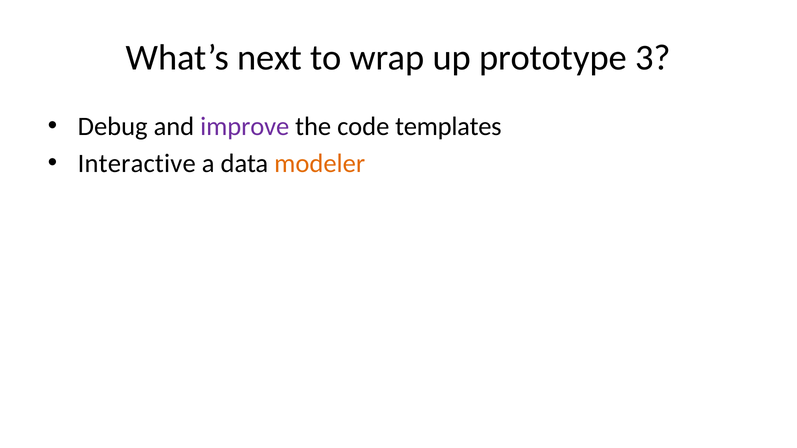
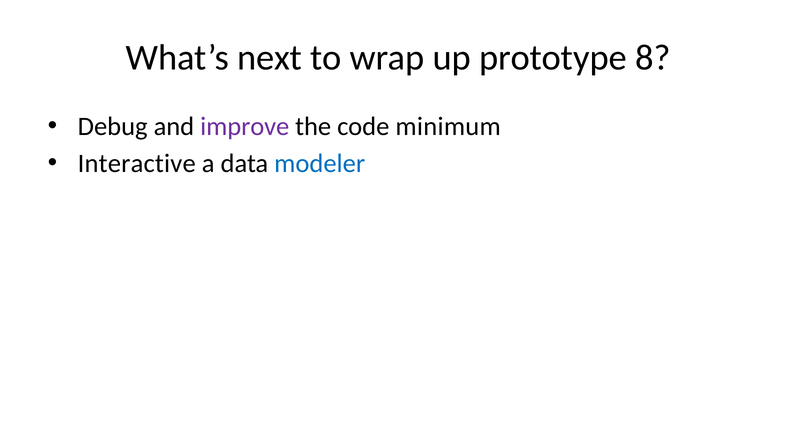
3: 3 -> 8
templates: templates -> minimum
modeler colour: orange -> blue
